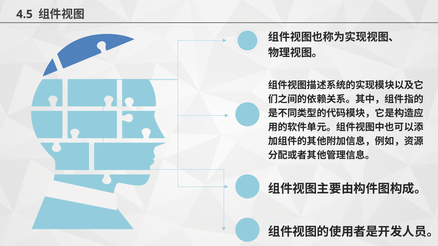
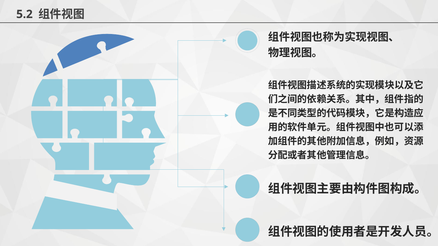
4.5: 4.5 -> 5.2
